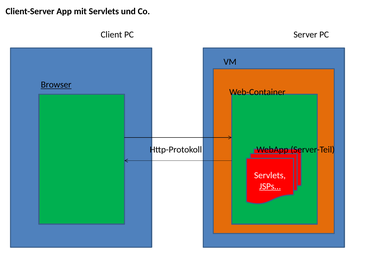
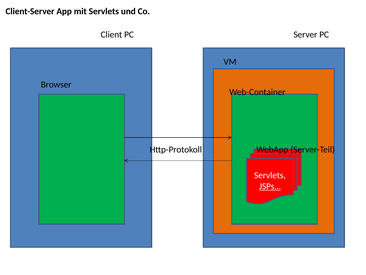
Browser underline: present -> none
